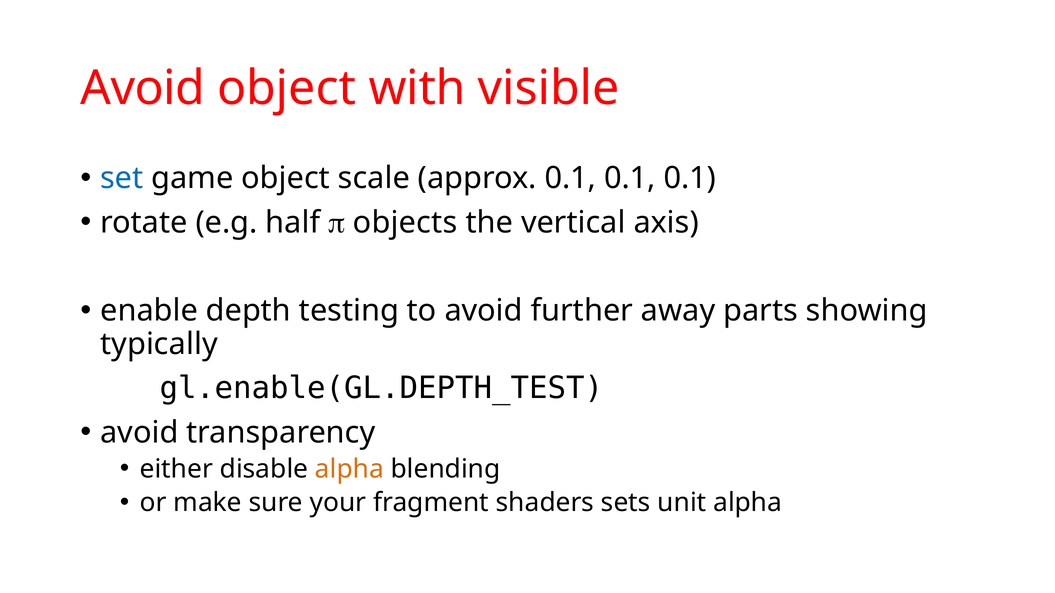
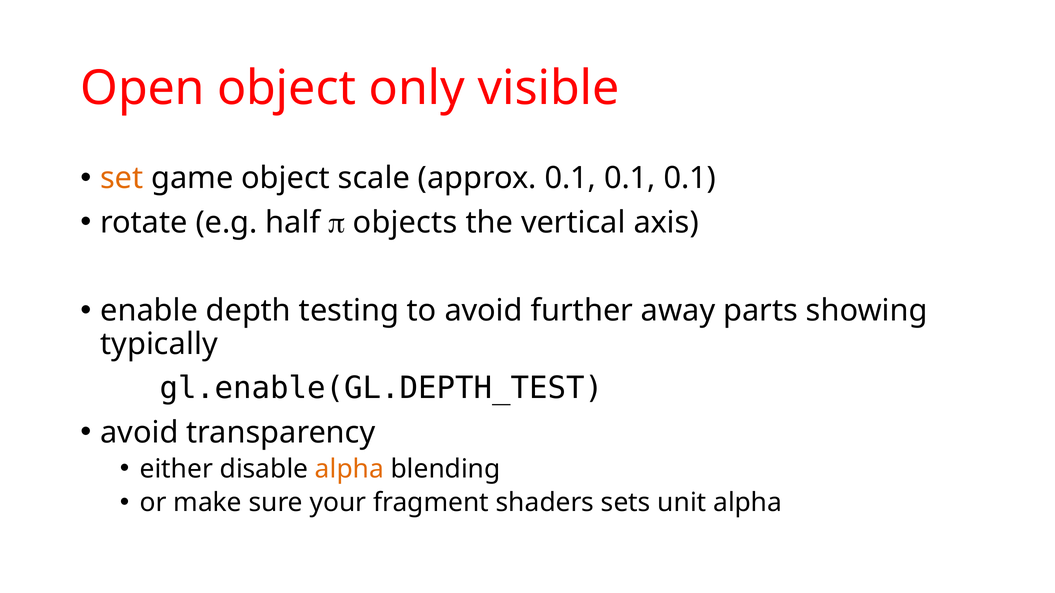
Avoid at (143, 89): Avoid -> Open
with: with -> only
set colour: blue -> orange
